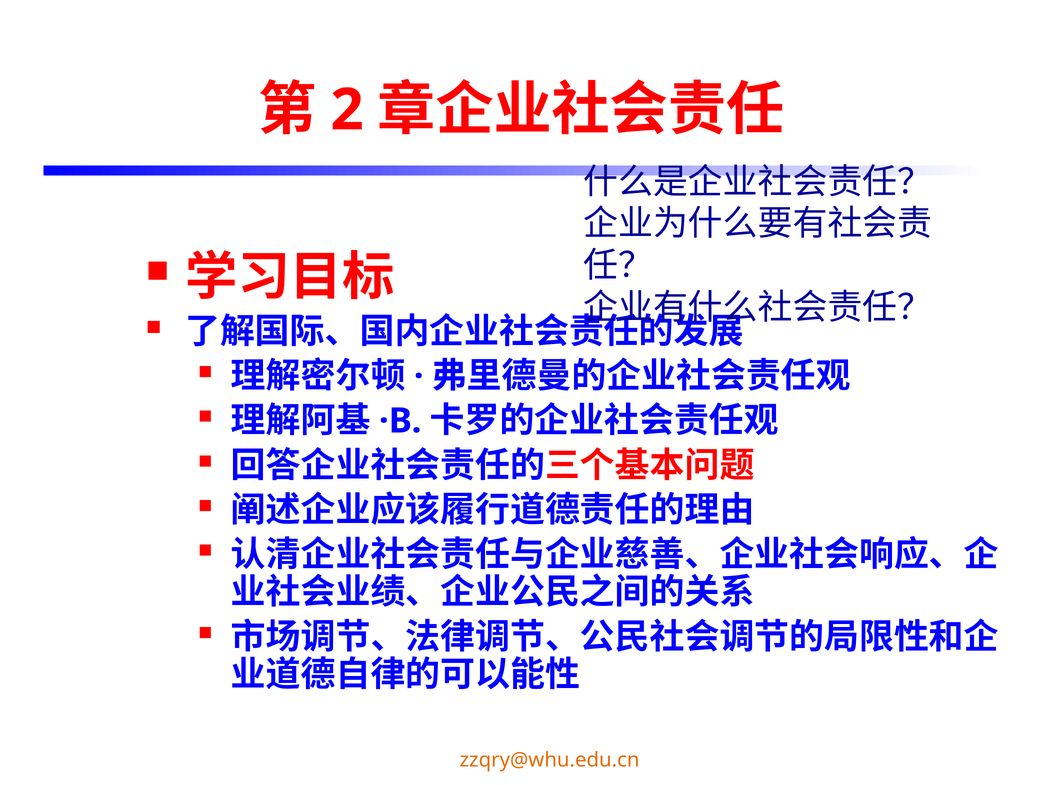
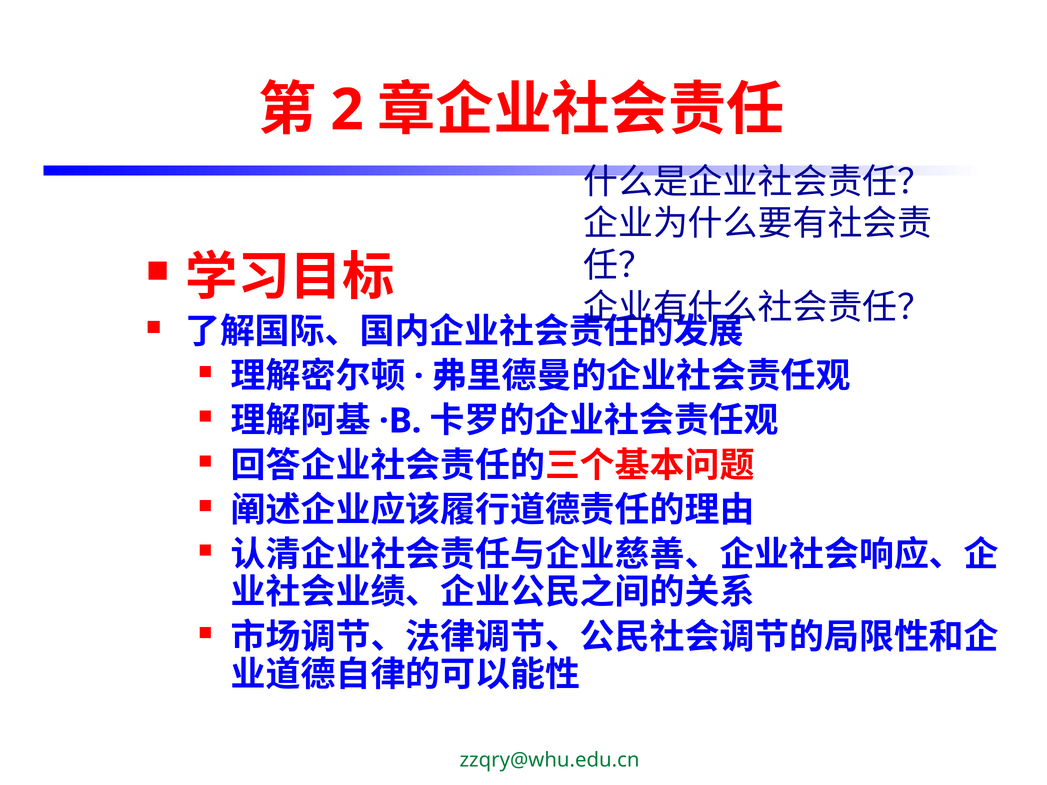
zzqry@whu.edu.cn colour: orange -> green
